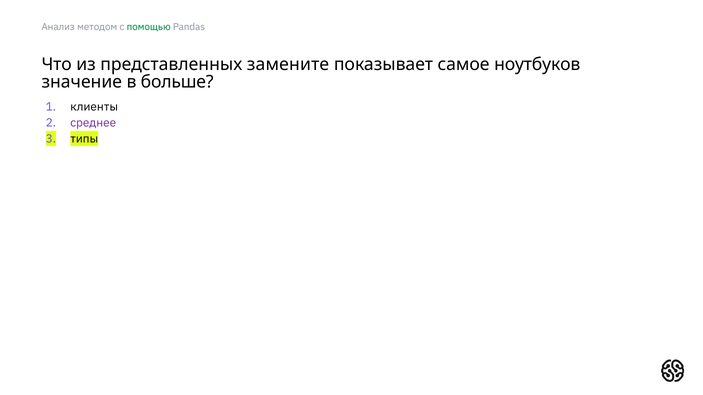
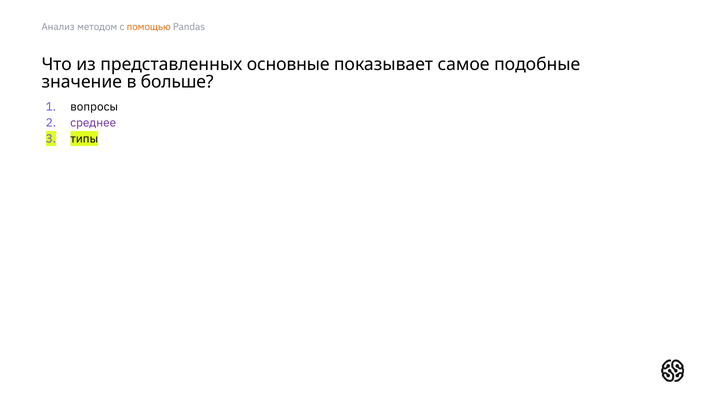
помощью colour: green -> orange
замените: замените -> основные
ноутбуков: ноутбуков -> подобные
клиенты: клиенты -> вопросы
